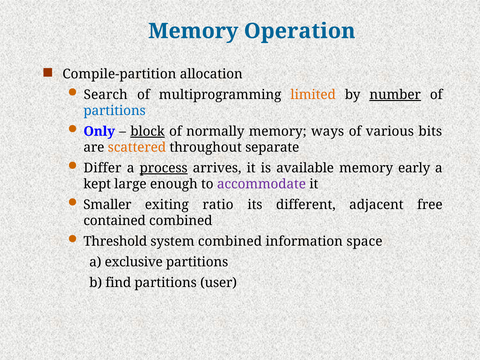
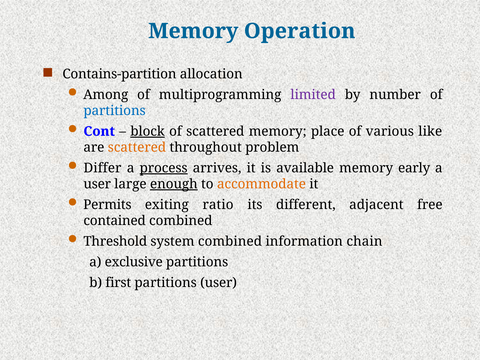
Compile-partition: Compile-partition -> Contains-partition
Search: Search -> Among
limited colour: orange -> purple
number underline: present -> none
Only: Only -> Cont
of normally: normally -> scattered
ways: ways -> place
bits: bits -> like
separate: separate -> problem
kept at (97, 184): kept -> user
enough underline: none -> present
accommodate colour: purple -> orange
Smaller: Smaller -> Permits
space: space -> chain
find: find -> first
